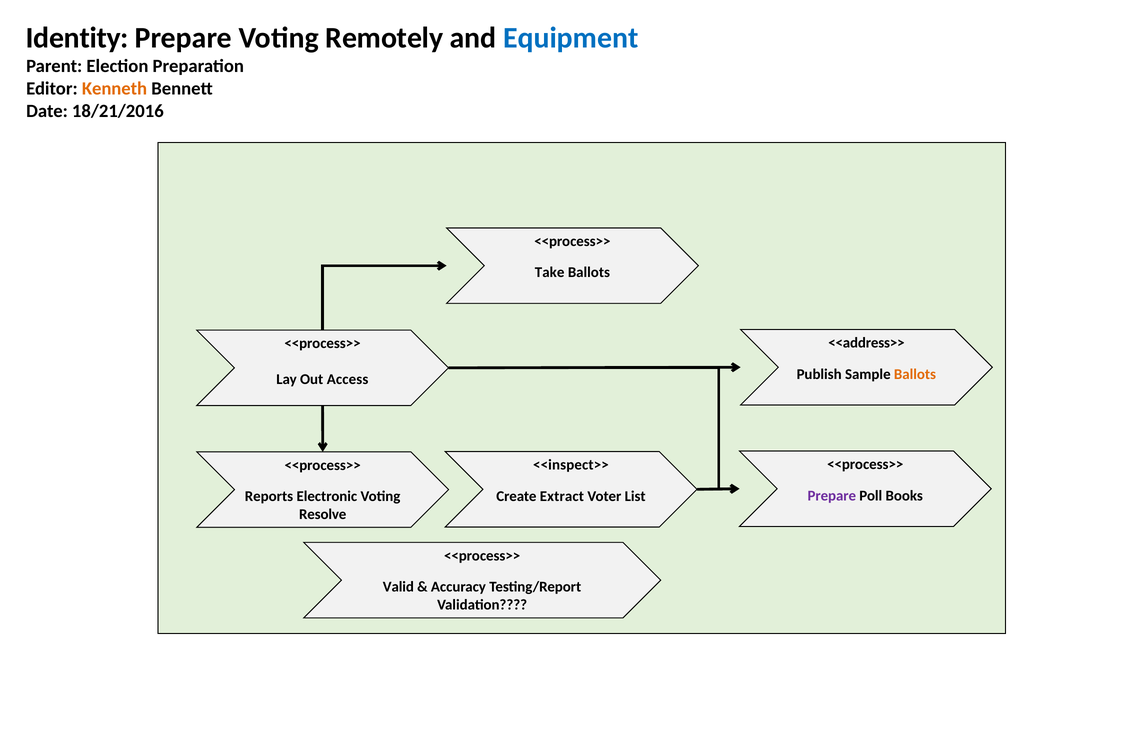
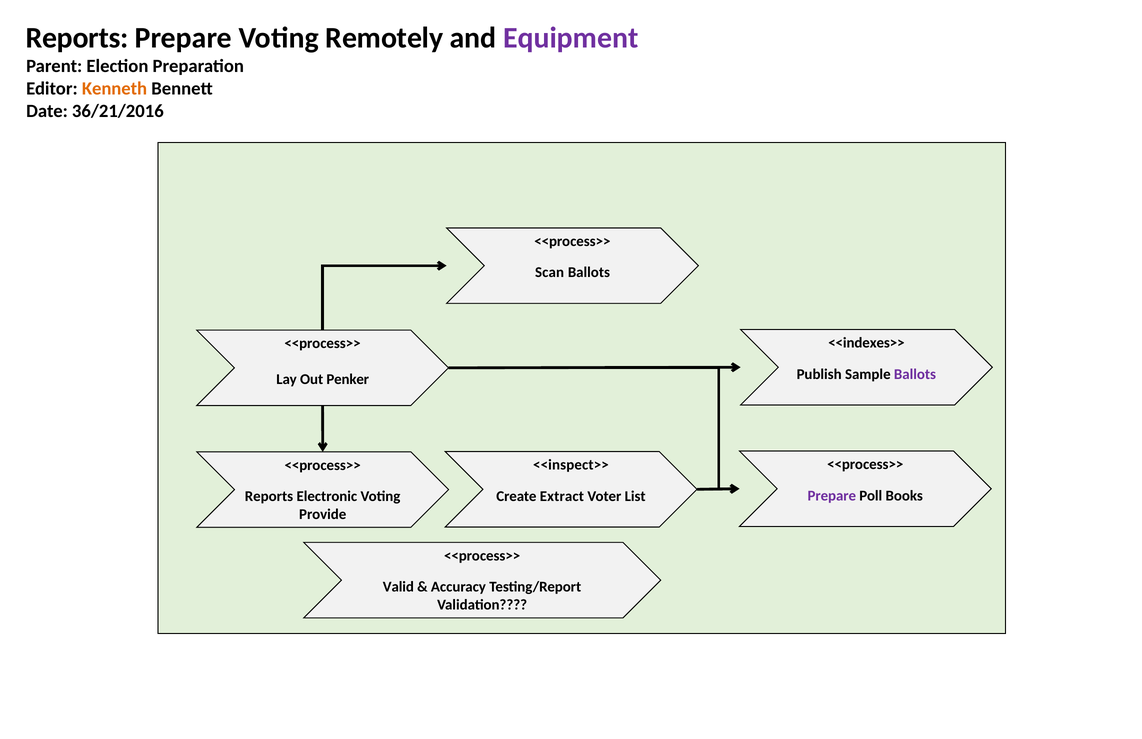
Identity at (77, 38): Identity -> Reports
Equipment colour: blue -> purple
18/21/2016: 18/21/2016 -> 36/21/2016
Take: Take -> Scan
<<address>>: <<address>> -> <<indexes>>
Ballots at (915, 374) colour: orange -> purple
Access: Access -> Penker
Resolve: Resolve -> Provide
